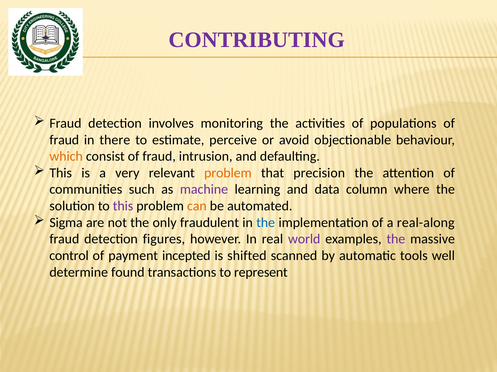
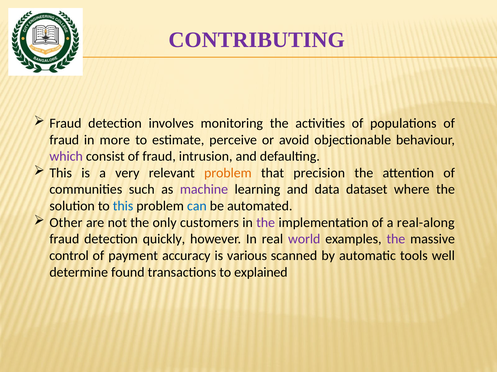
there: there -> more
which colour: orange -> purple
column: column -> dataset
this at (123, 206) colour: purple -> blue
can colour: orange -> blue
Sigma: Sigma -> Other
fraudulent: fraudulent -> customers
the at (266, 223) colour: blue -> purple
figures: figures -> quickly
incepted: incepted -> accuracy
shifted: shifted -> various
represent: represent -> explained
